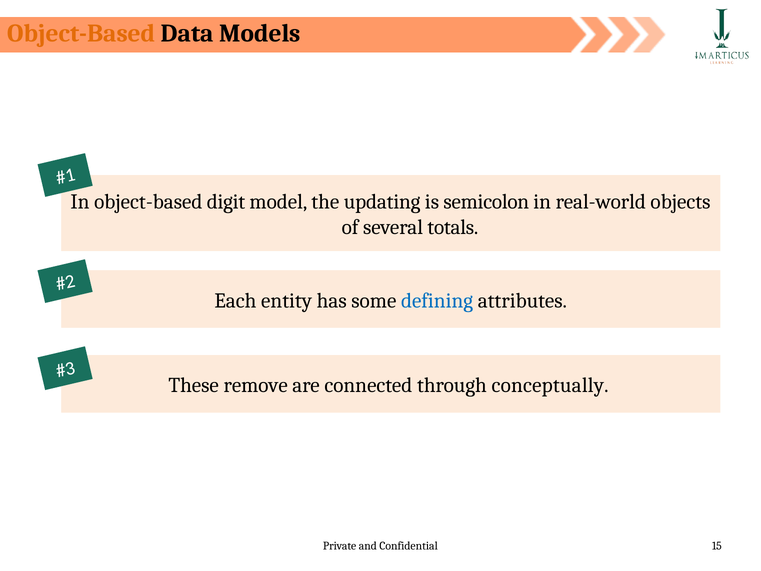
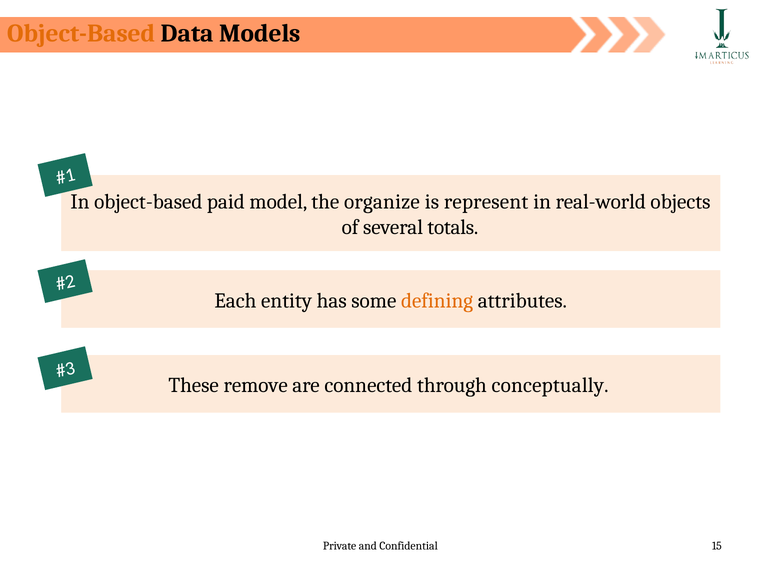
digit: digit -> paid
updating: updating -> organize
semicolon: semicolon -> represent
defining colour: blue -> orange
